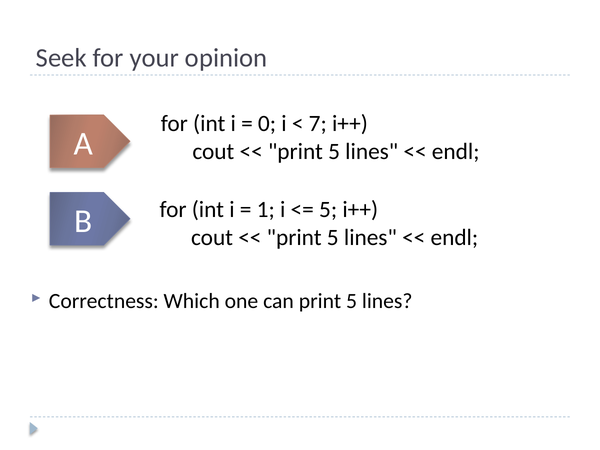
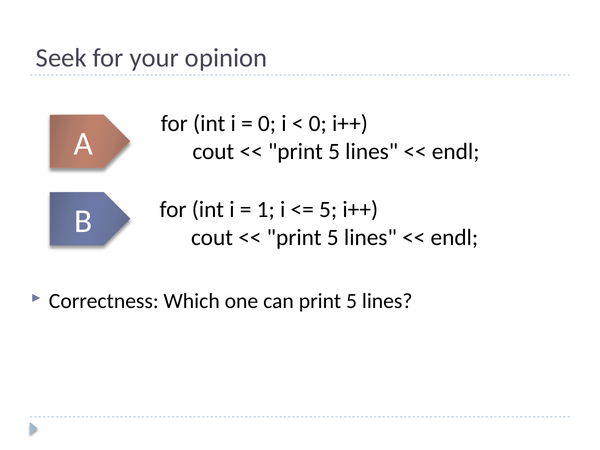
7 at (318, 124): 7 -> 0
